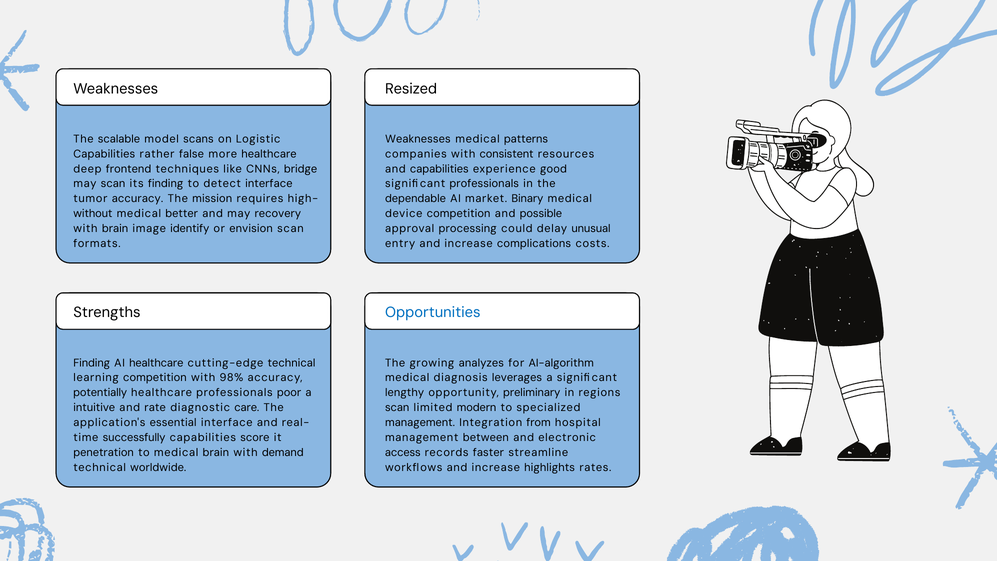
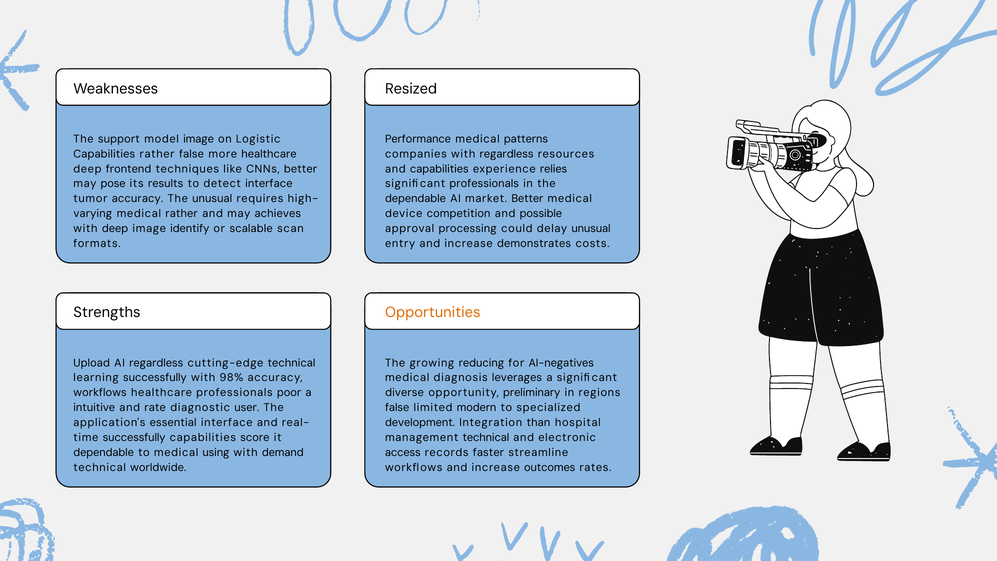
scalable: scalable -> support
model scans: scans -> image
Weaknesses at (418, 139): Weaknesses -> Performance
with consistent: consistent -> regardless
CNNs bridge: bridge -> better
good: good -> relies
may scan: scan -> pose
its finding: finding -> results
The mission: mission -> unusual
market Binary: Binary -> Better
without: without -> varying
medical better: better -> rather
recovery: recovery -> achieves
with brain: brain -> deep
envision: envision -> scalable
complications: complications -> demonstrates
Opportunities colour: blue -> orange
Finding at (92, 363): Finding -> Upload
AI healthcare: healthcare -> regardless
analyzes: analyzes -> reducing
AI-algorithm: AI-algorithm -> AI-negatives
learning competition: competition -> successfully
potentially at (100, 393): potentially -> workflows
lengthy: lengthy -> diverse
care: care -> user
scan at (397, 408): scan -> false
management at (420, 423): management -> development
from: from -> than
management between: between -> technical
penetration at (104, 452): penetration -> dependable
medical brain: brain -> using
highlights: highlights -> outcomes
